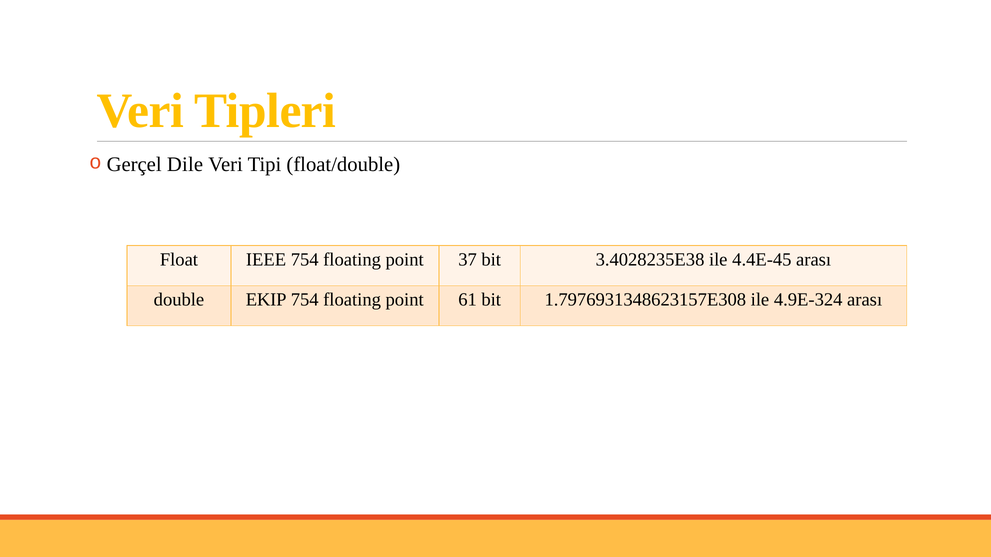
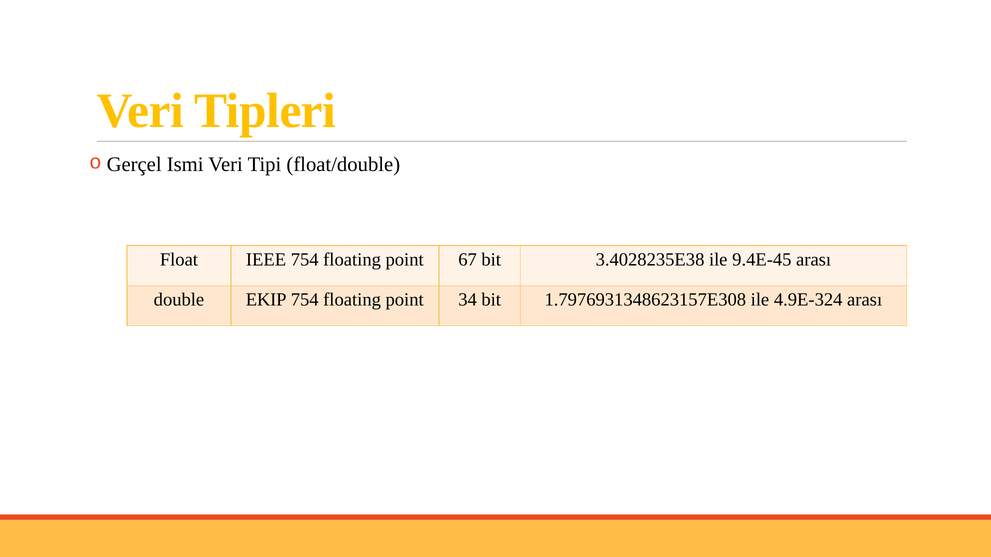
Dile: Dile -> Ismi
37: 37 -> 67
4.4E-45: 4.4E-45 -> 9.4E-45
61: 61 -> 34
